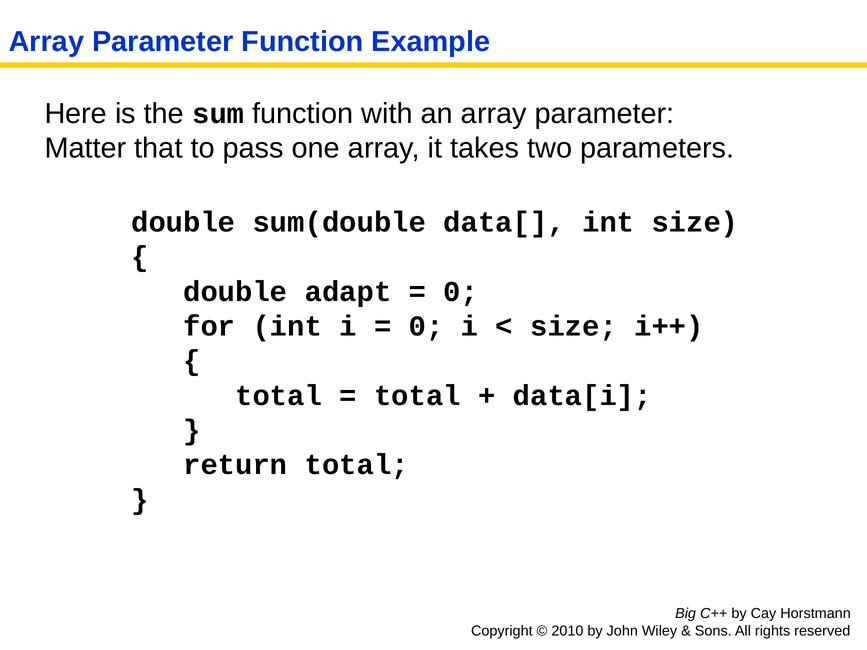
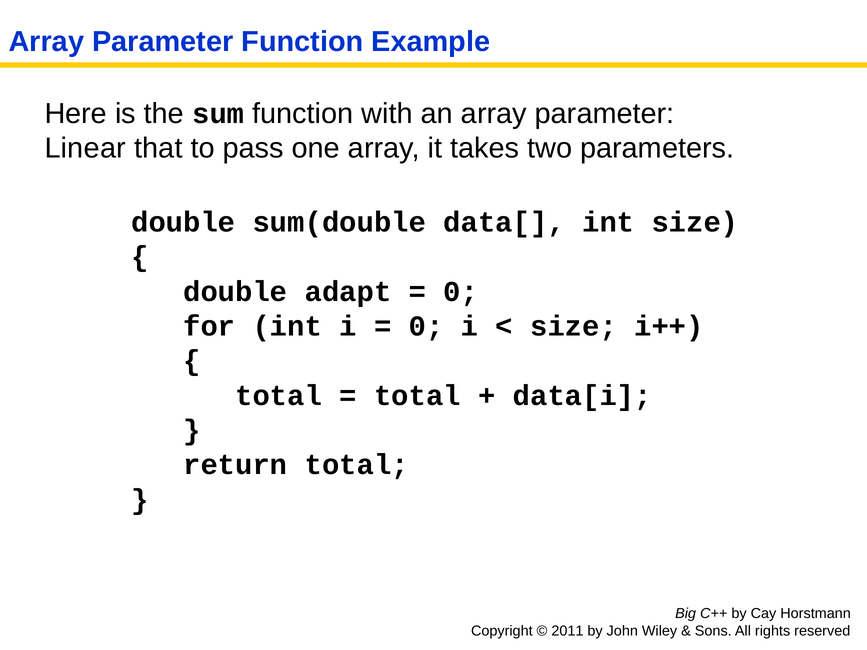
Matter: Matter -> Linear
2010: 2010 -> 2011
